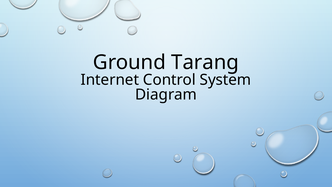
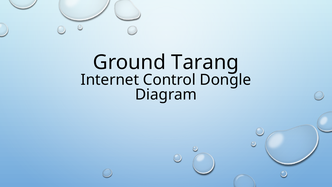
System: System -> Dongle
